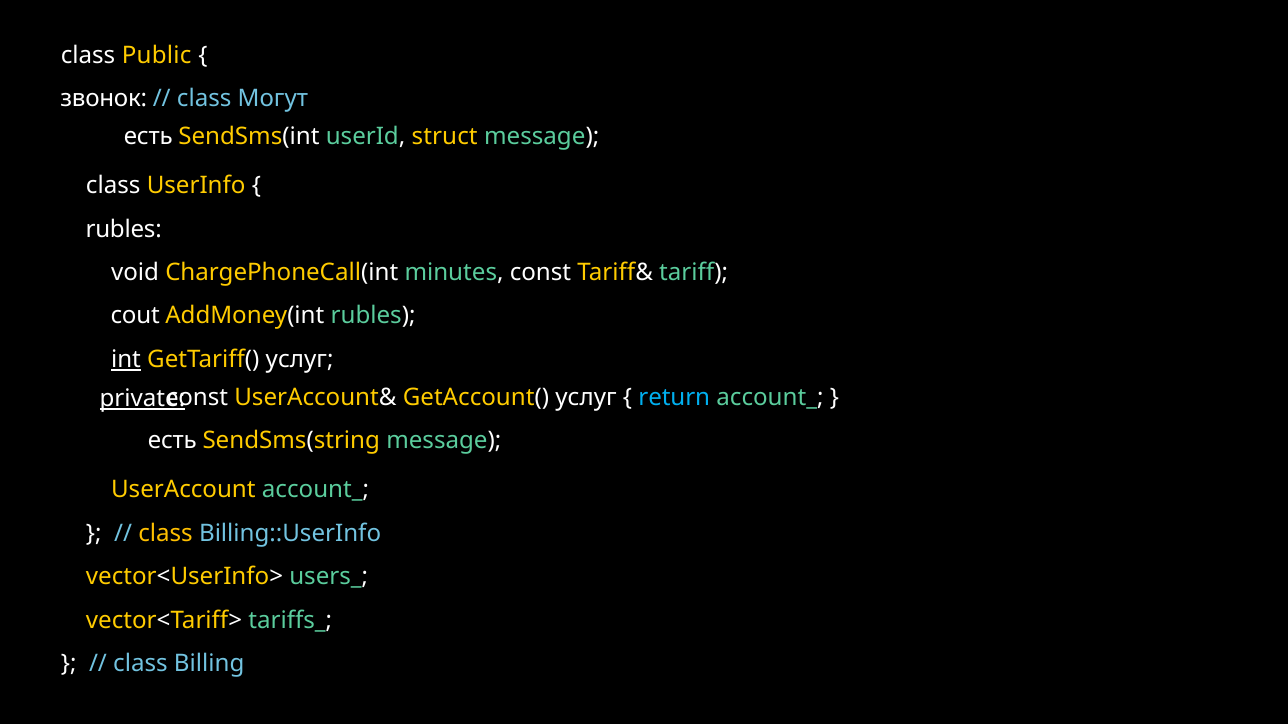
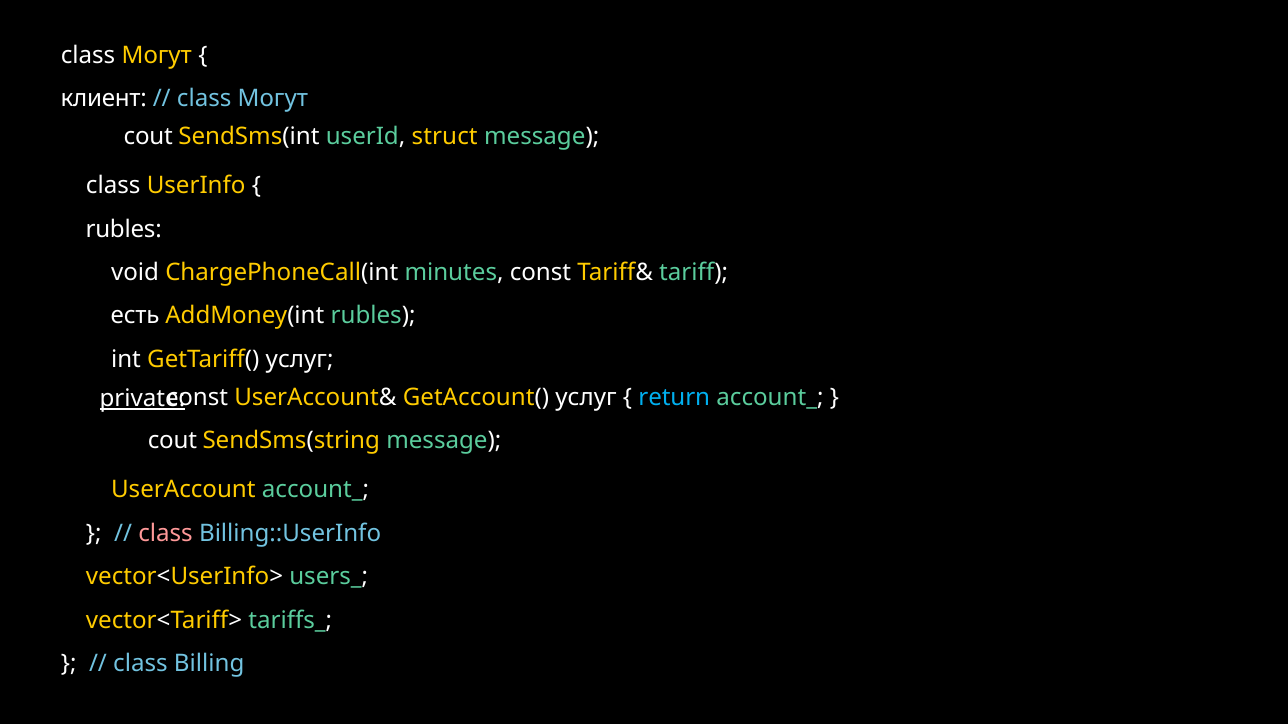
Public at (157, 55): Public -> Могут
звонок: звонок -> клиент
есть at (148, 136): есть -> cout
cout: cout -> есть
int underline: present -> none
есть at (172, 441): есть -> cout
class at (166, 534) colour: yellow -> pink
